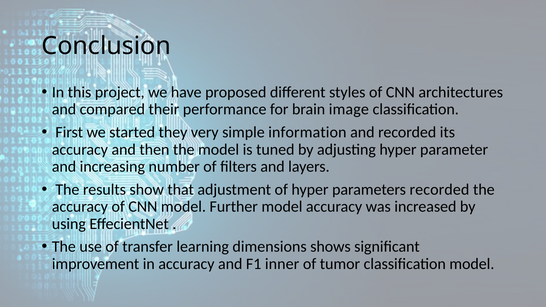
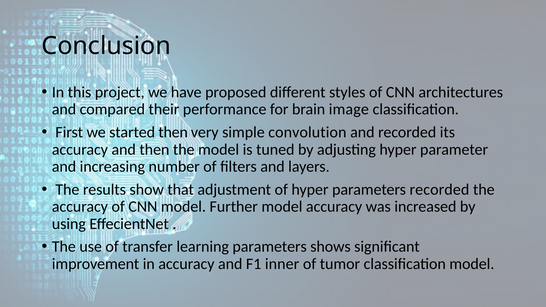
started they: they -> then
information: information -> convolution
learning dimensions: dimensions -> parameters
